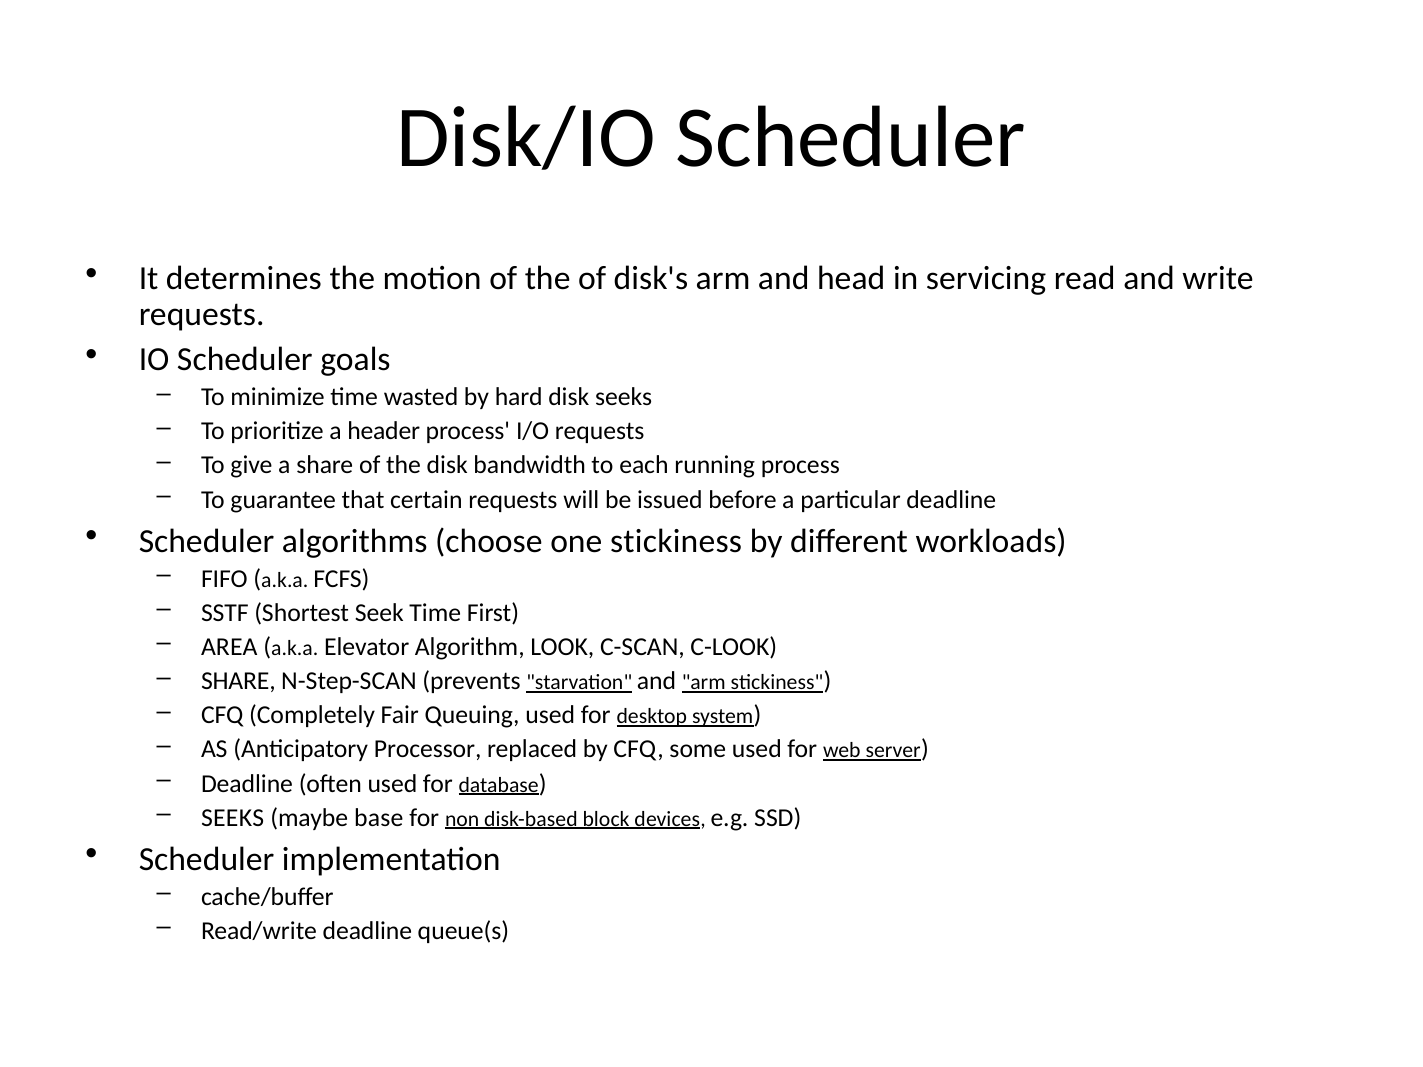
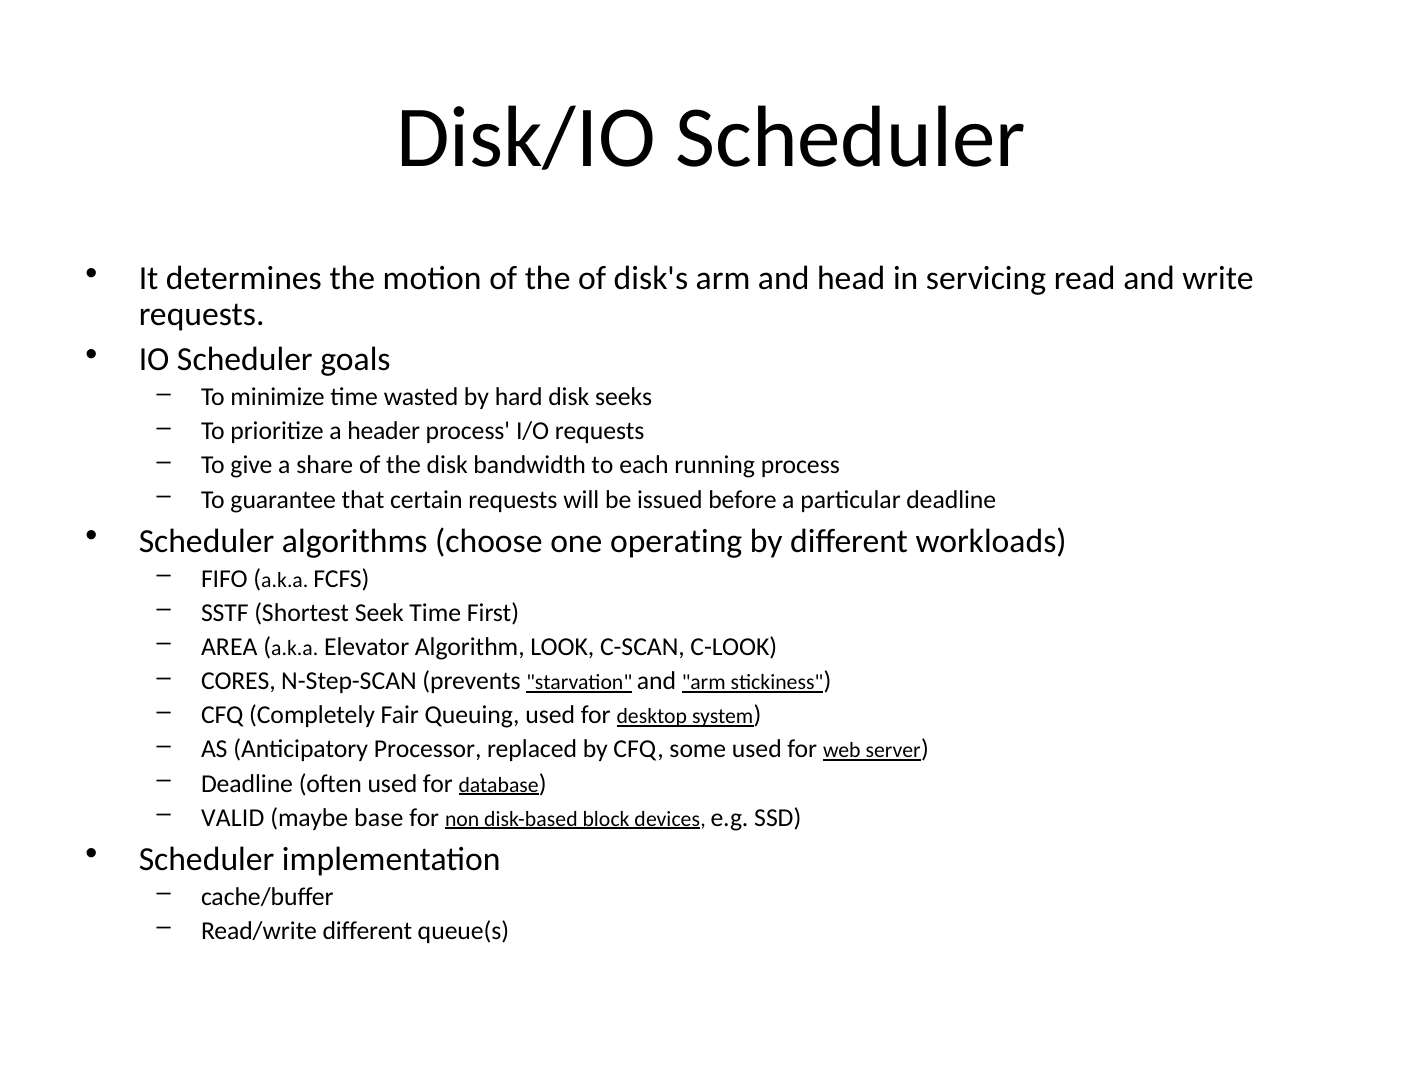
one stickiness: stickiness -> operating
SHARE at (238, 681): SHARE -> CORES
SEEKS at (233, 818): SEEKS -> VALID
Read/write deadline: deadline -> different
